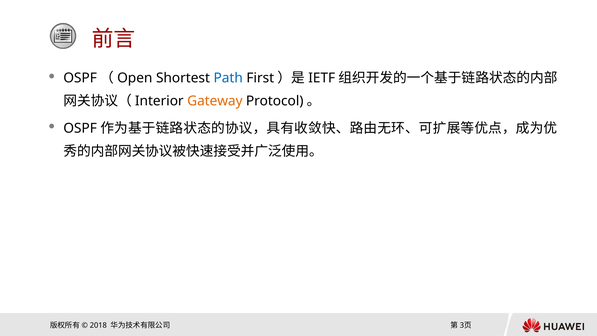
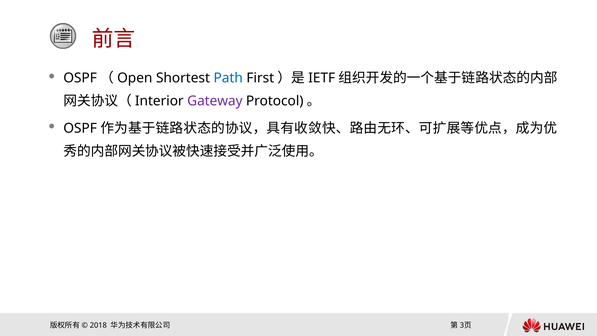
Gateway colour: orange -> purple
